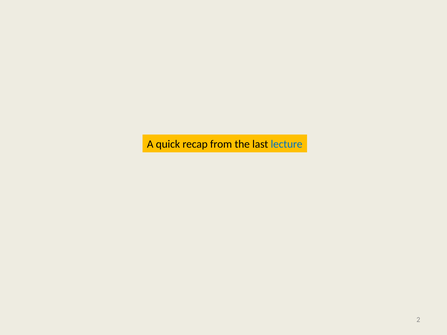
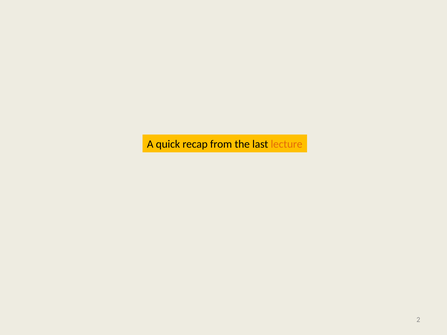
lecture colour: blue -> orange
